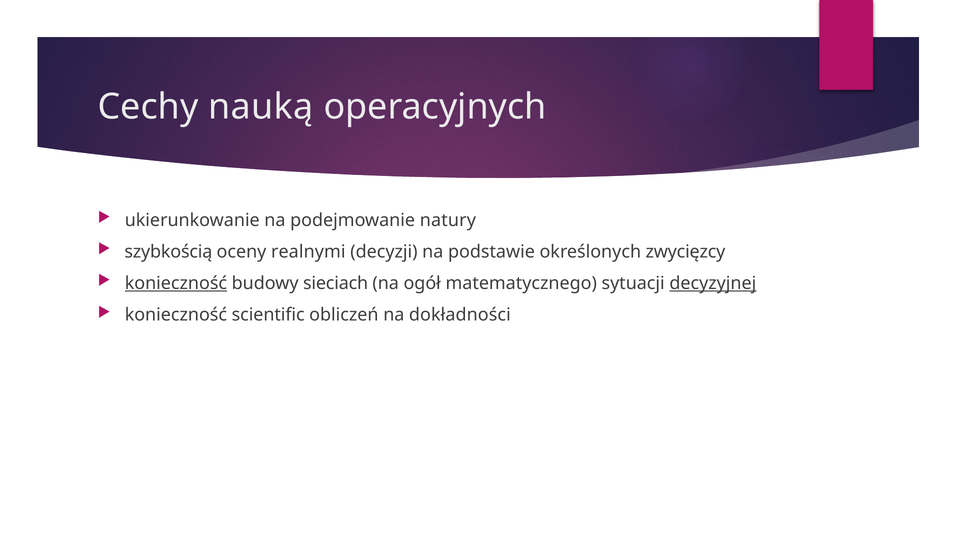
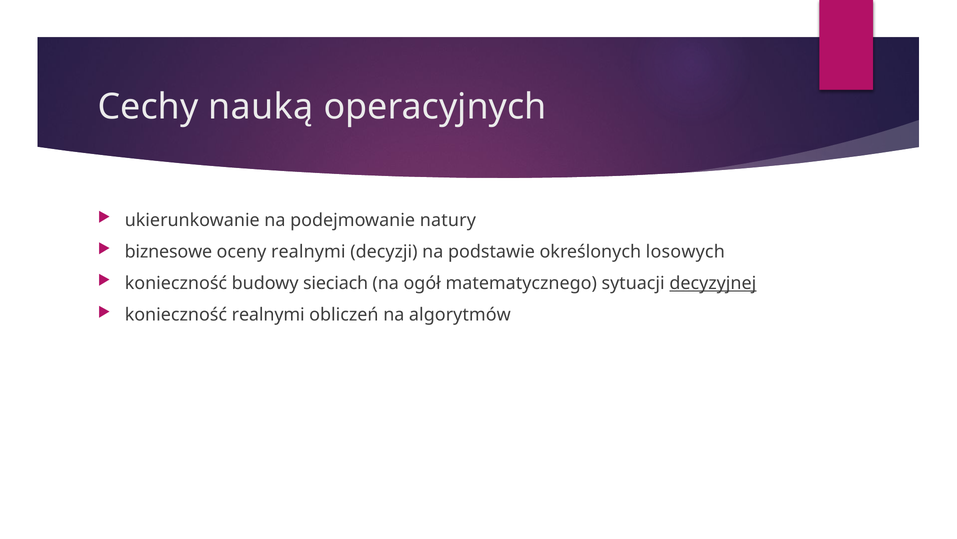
szybkością: szybkością -> biznesowe
zwycięzcy: zwycięzcy -> losowych
konieczność at (176, 283) underline: present -> none
konieczność scientific: scientific -> realnymi
dokładności: dokładności -> algorytmów
